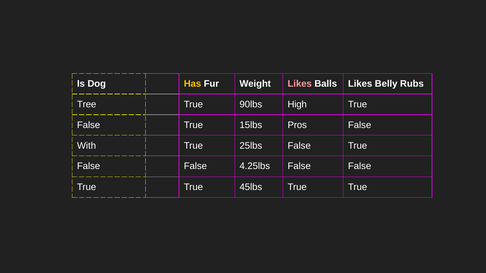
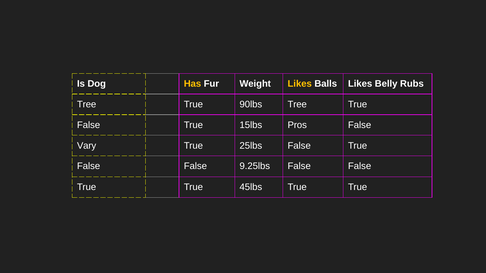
Likes at (300, 84) colour: pink -> yellow
90lbs High: High -> Tree
With: With -> Vary
4.25lbs: 4.25lbs -> 9.25lbs
